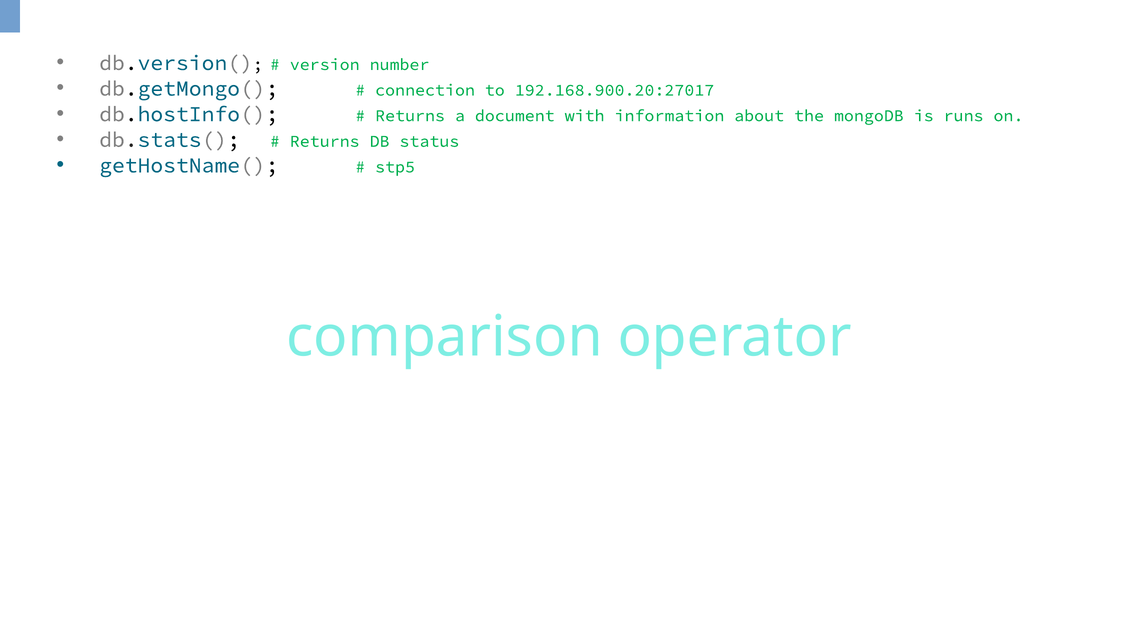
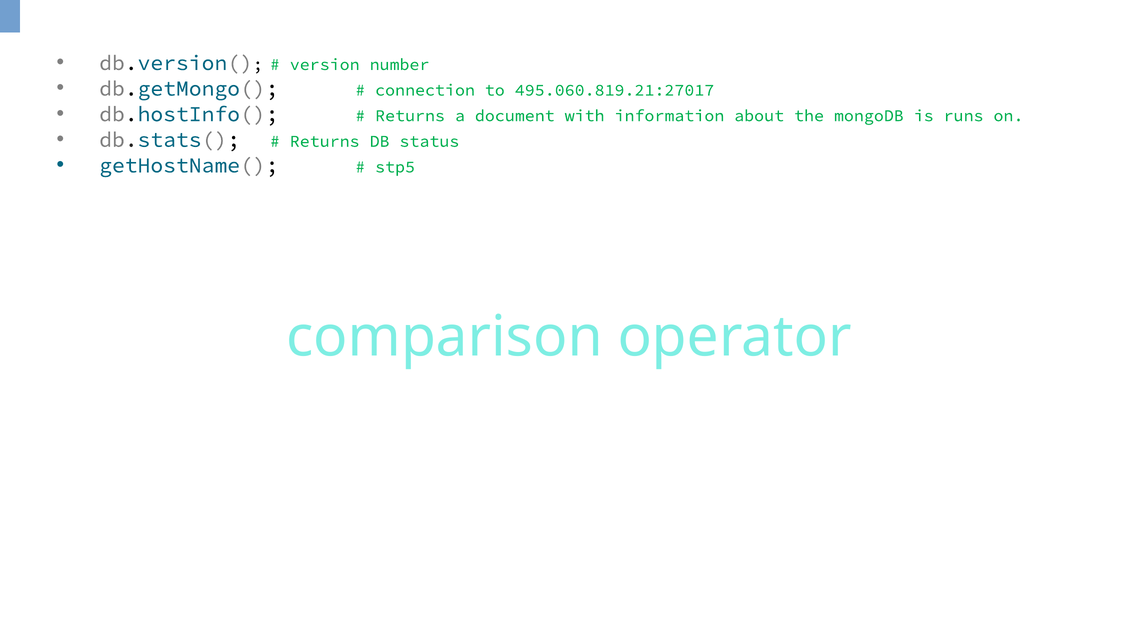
192.168.900.20:27017: 192.168.900.20:27017 -> 495.060.819.21:27017
